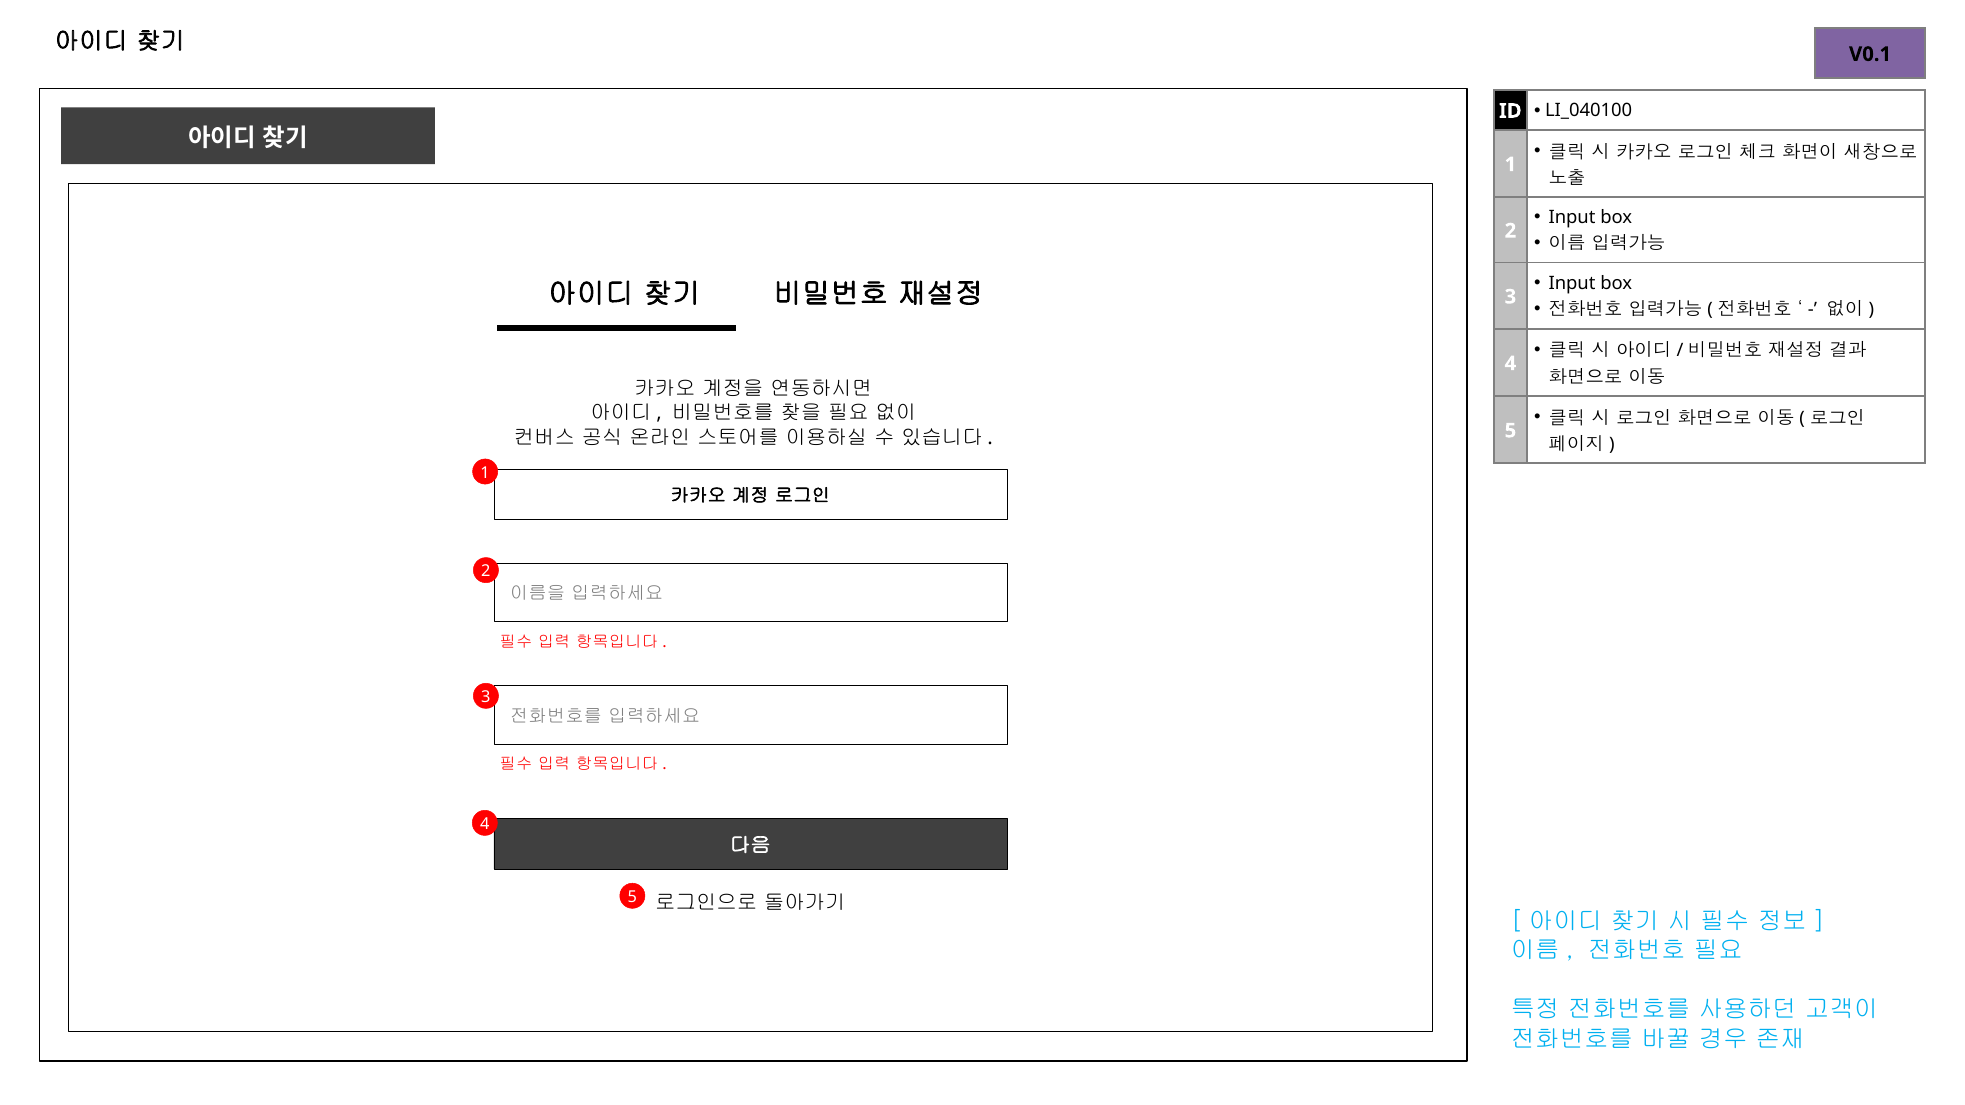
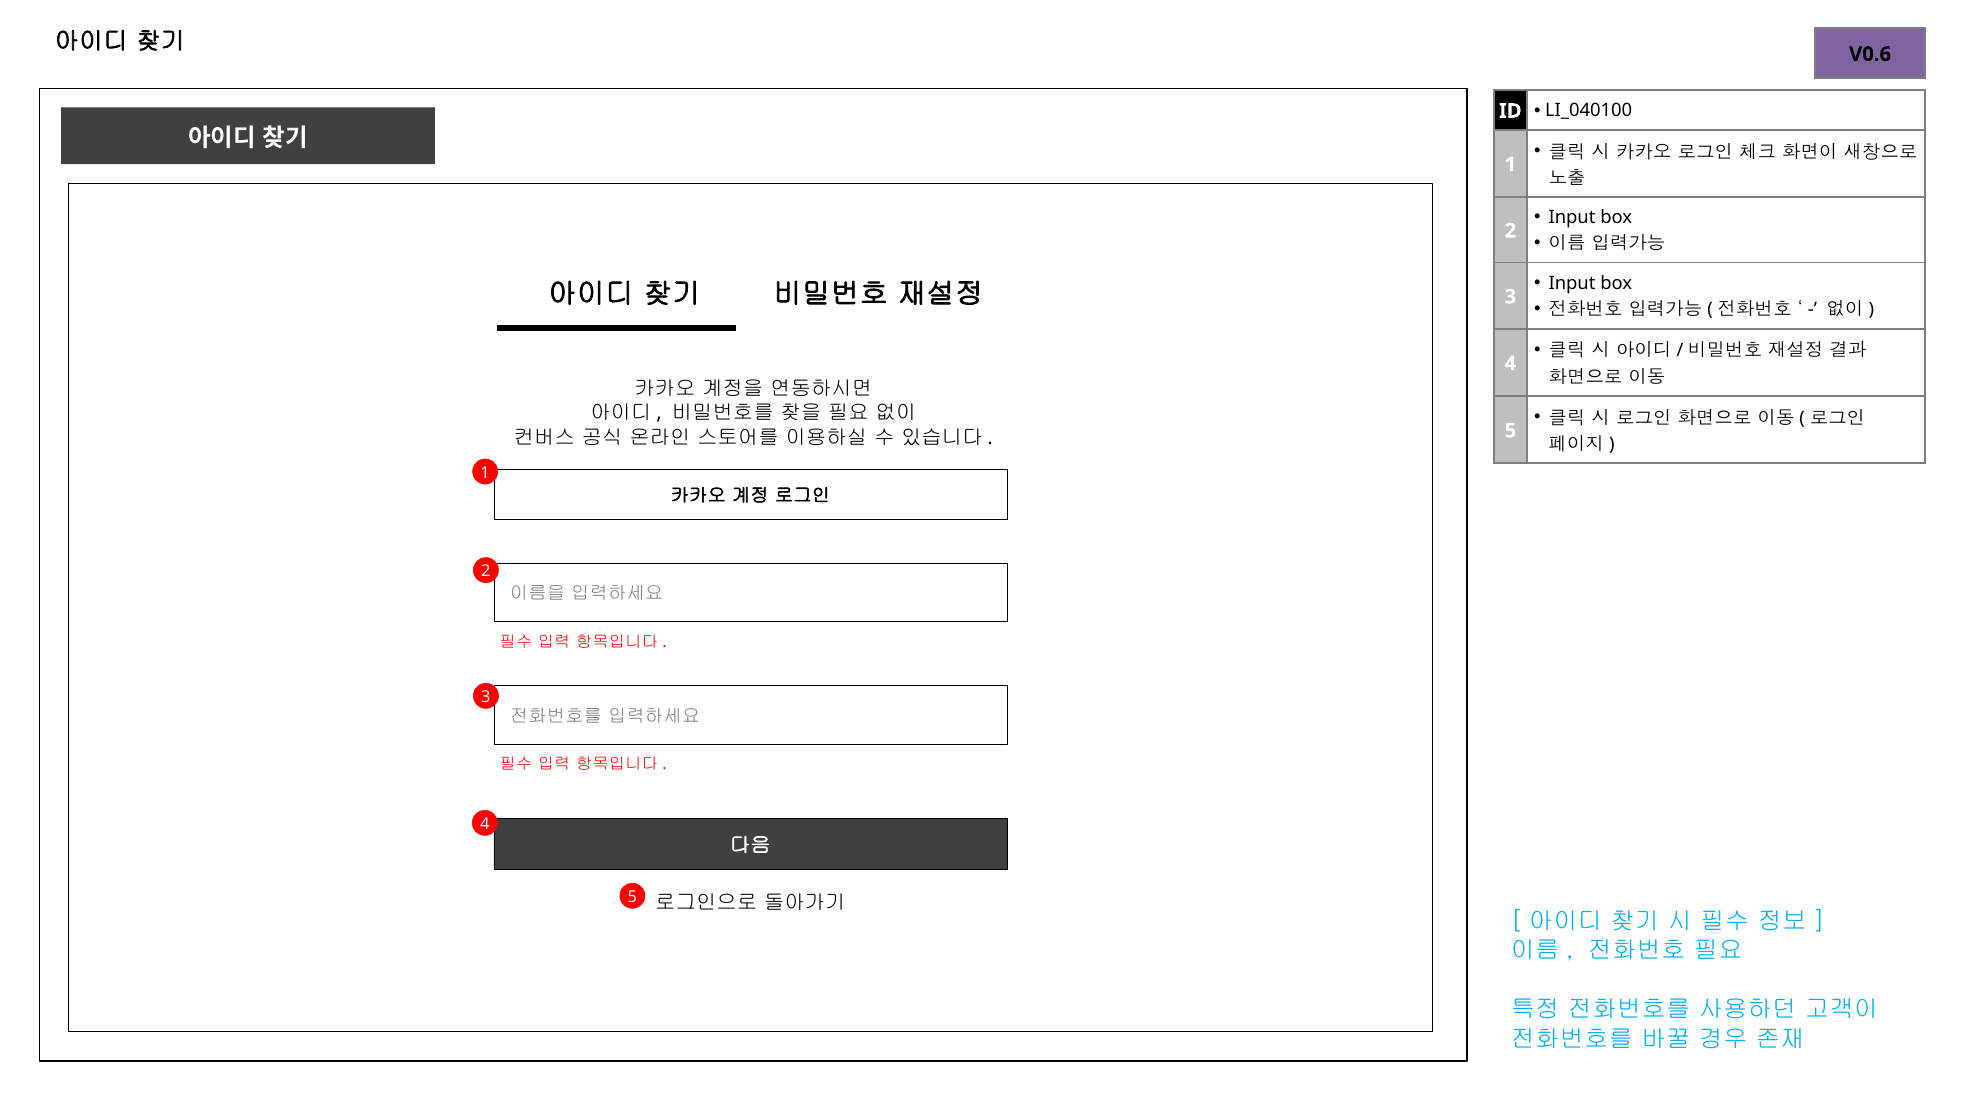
V0.1: V0.1 -> V0.6
